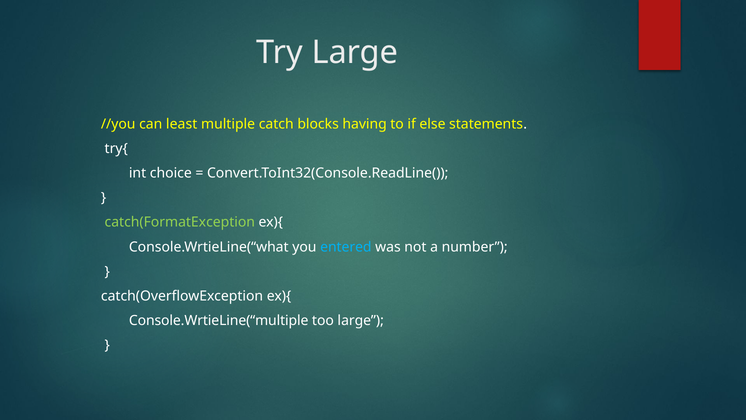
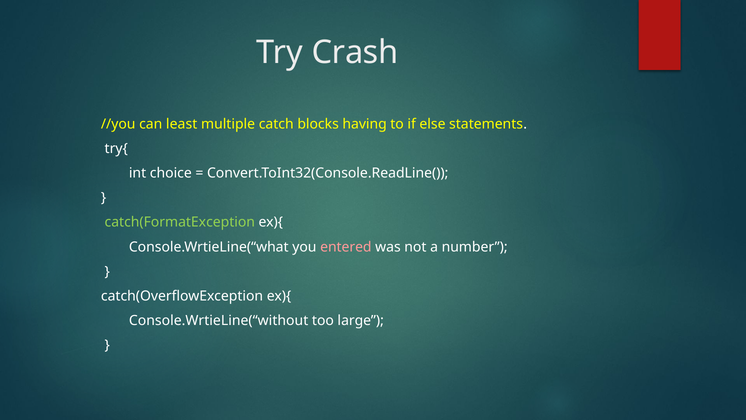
Try Large: Large -> Crash
entered colour: light blue -> pink
Console.WrtieLine(“multiple: Console.WrtieLine(“multiple -> Console.WrtieLine(“without
